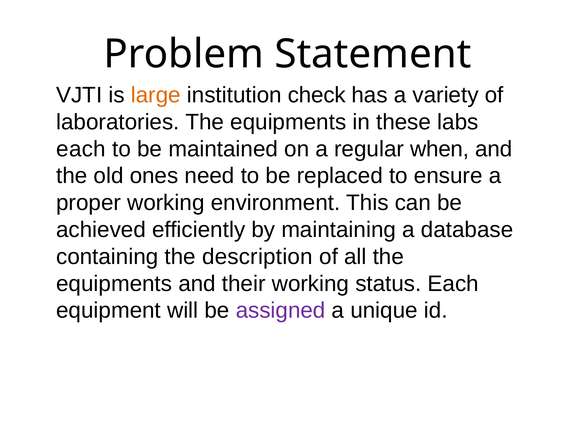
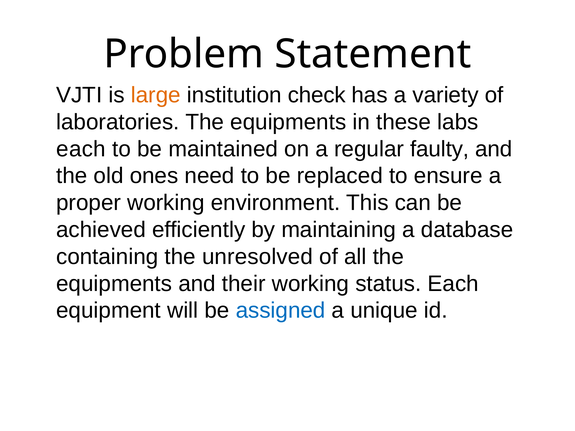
when: when -> faulty
description: description -> unresolved
assigned colour: purple -> blue
